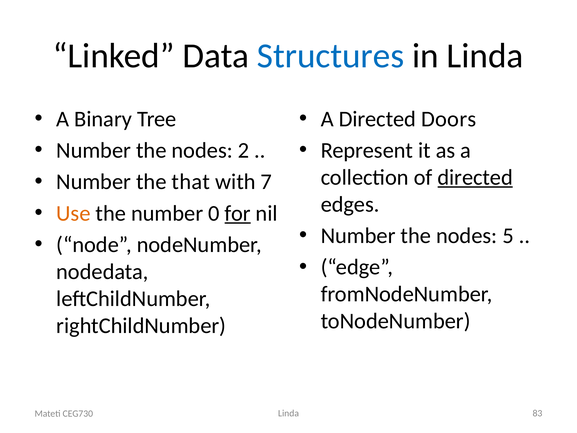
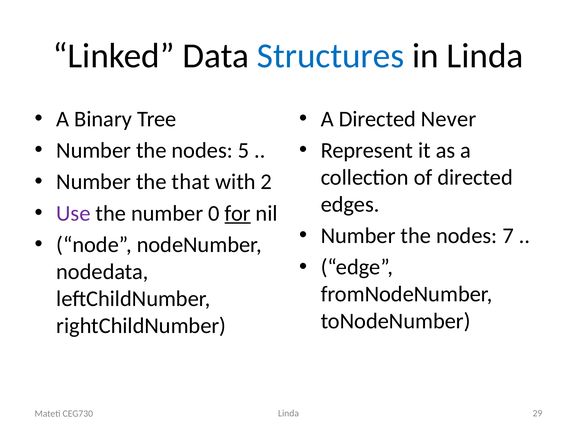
Doors: Doors -> Never
2: 2 -> 5
directed at (475, 177) underline: present -> none
7: 7 -> 2
Use colour: orange -> purple
5: 5 -> 7
83: 83 -> 29
